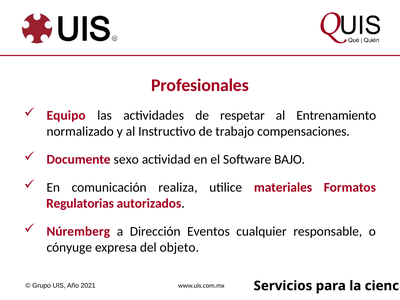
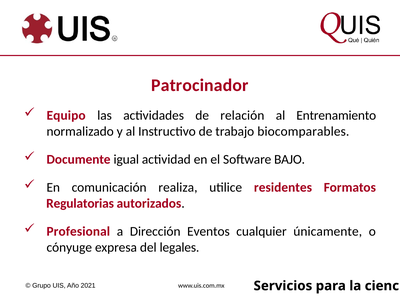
Profesionales: Profesionales -> Patrocinador
respetar: respetar -> relación
compensaciones: compensaciones -> biocomparables
sexo: sexo -> igual
materiales: materiales -> residentes
Núremberg: Núremberg -> Profesional
responsable: responsable -> únicamente
objeto: objeto -> legales
